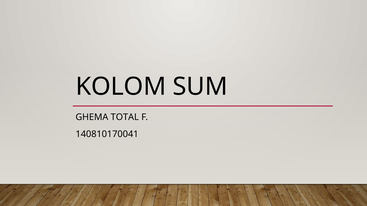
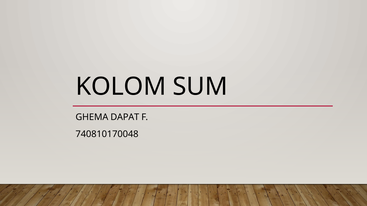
TOTAL: TOTAL -> DAPAT
140810170041: 140810170041 -> 740810170048
